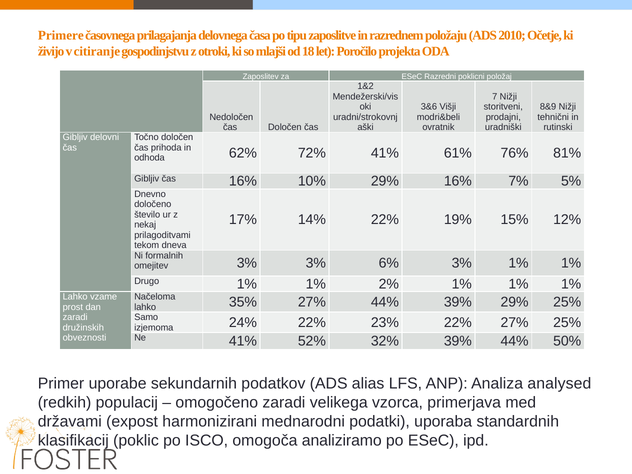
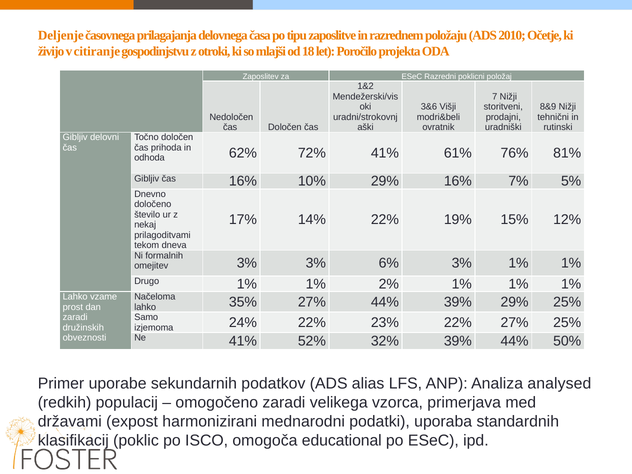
Primere: Primere -> Deljenje
analiziramo: analiziramo -> educational
